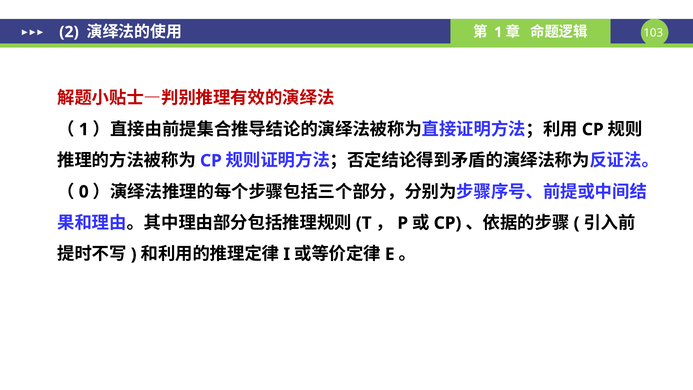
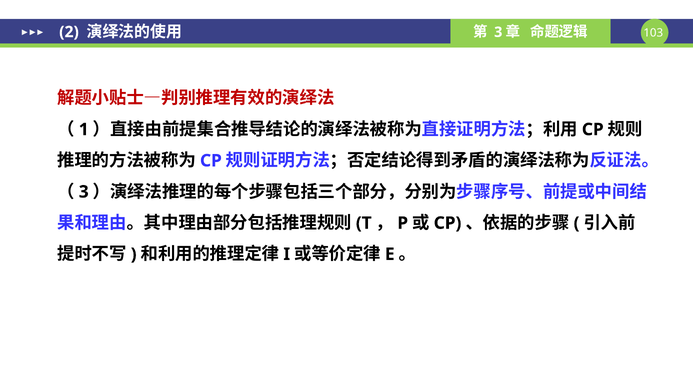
1 at (498, 32): 1 -> 3
0 at (84, 192): 0 -> 3
